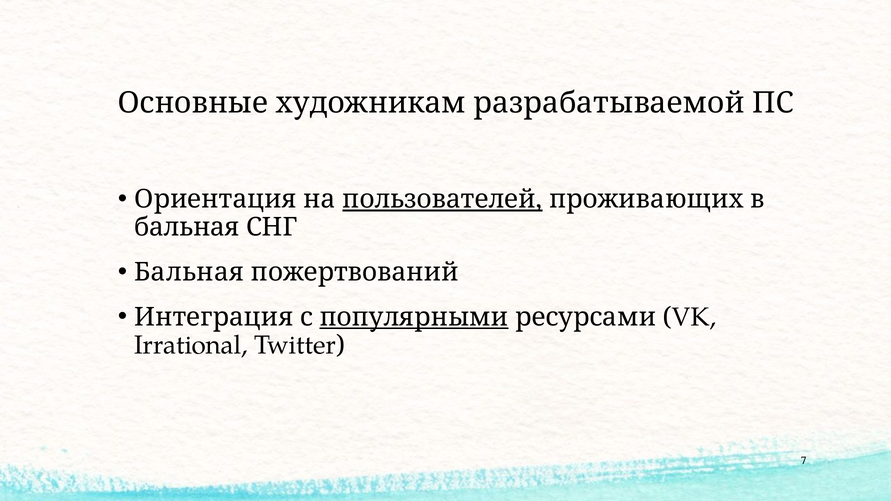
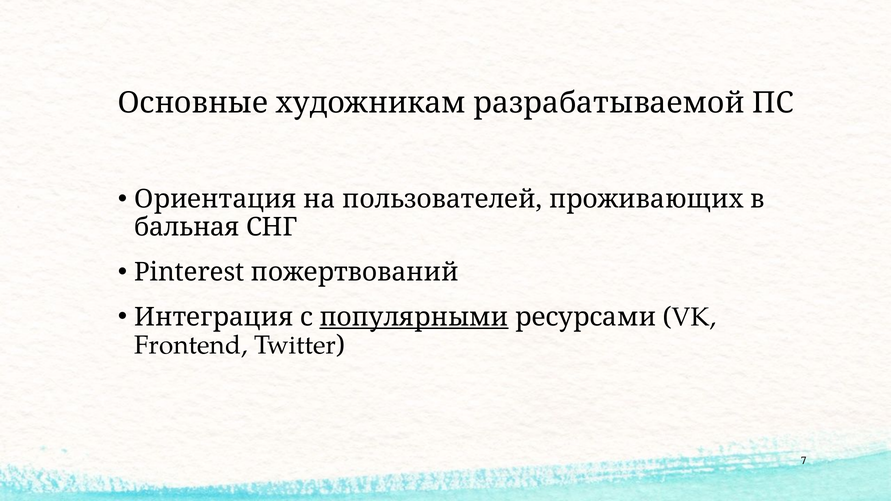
пользователей underline: present -> none
Бальная at (189, 272): Бальная -> Pinterest
Irrational: Irrational -> Frontend
